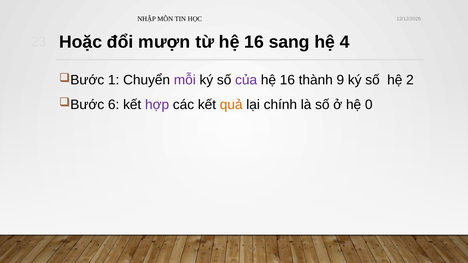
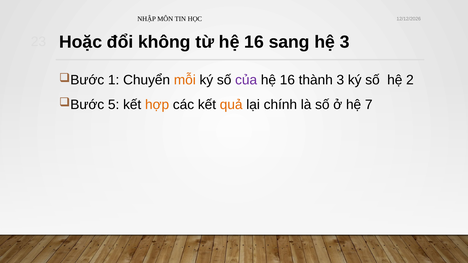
mượn: mượn -> không
hệ 4: 4 -> 3
mỗi colour: purple -> orange
thành 9: 9 -> 3
6: 6 -> 5
hợp colour: purple -> orange
0: 0 -> 7
